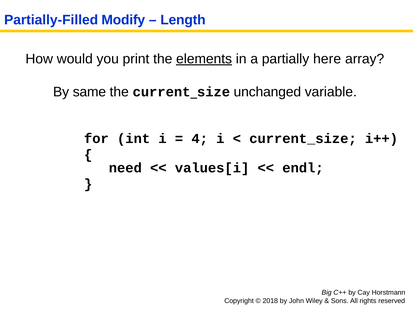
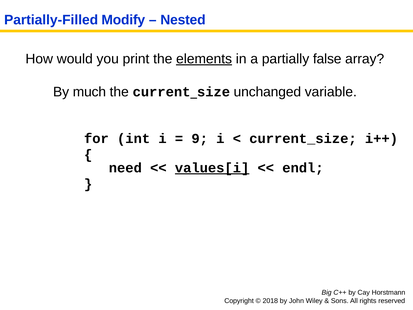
Length: Length -> Nested
here: here -> false
same: same -> much
4: 4 -> 9
values[i underline: none -> present
